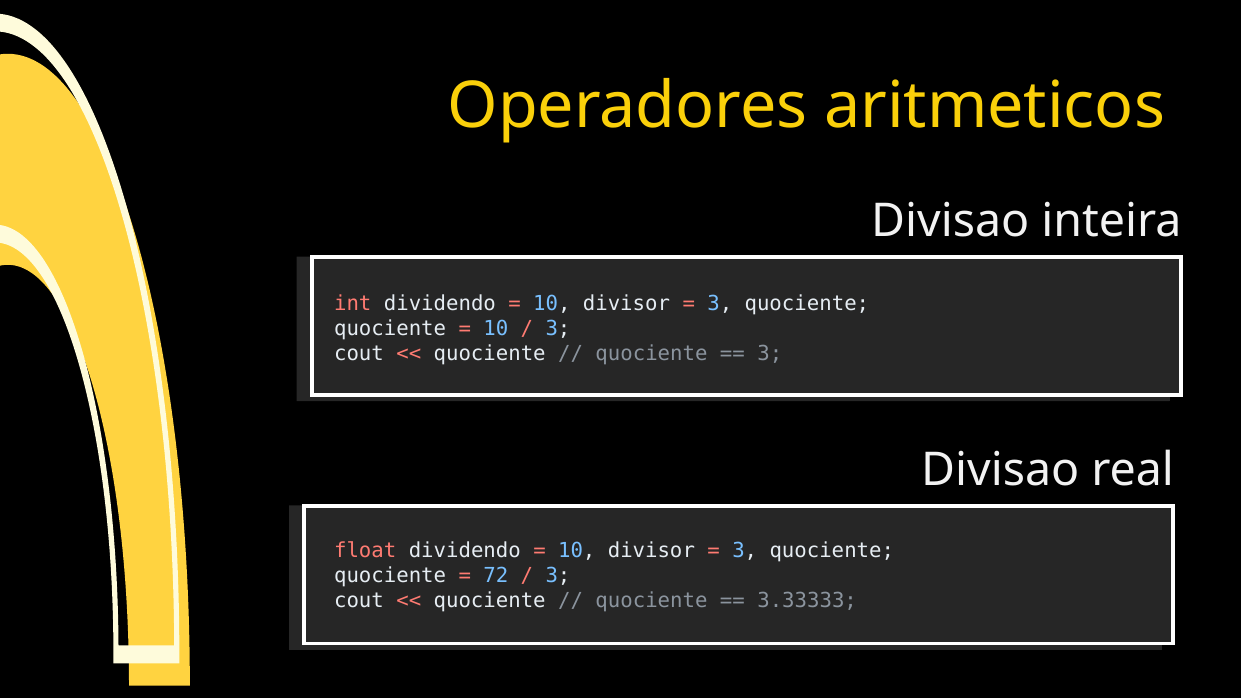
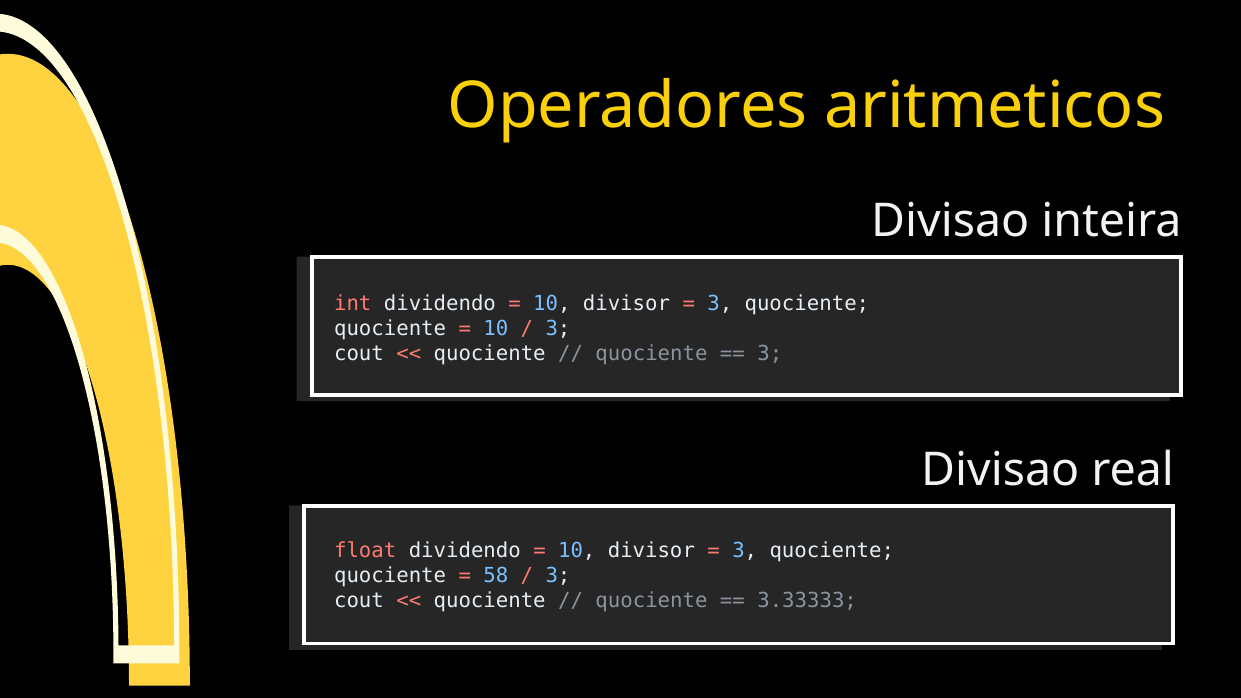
72: 72 -> 58
